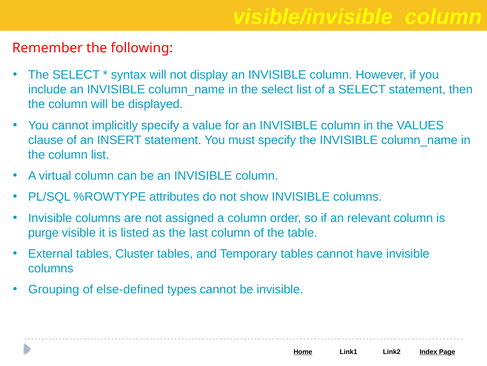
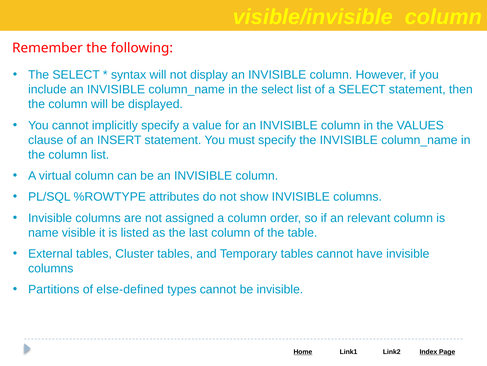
purge: purge -> name
Grouping: Grouping -> Partitions
